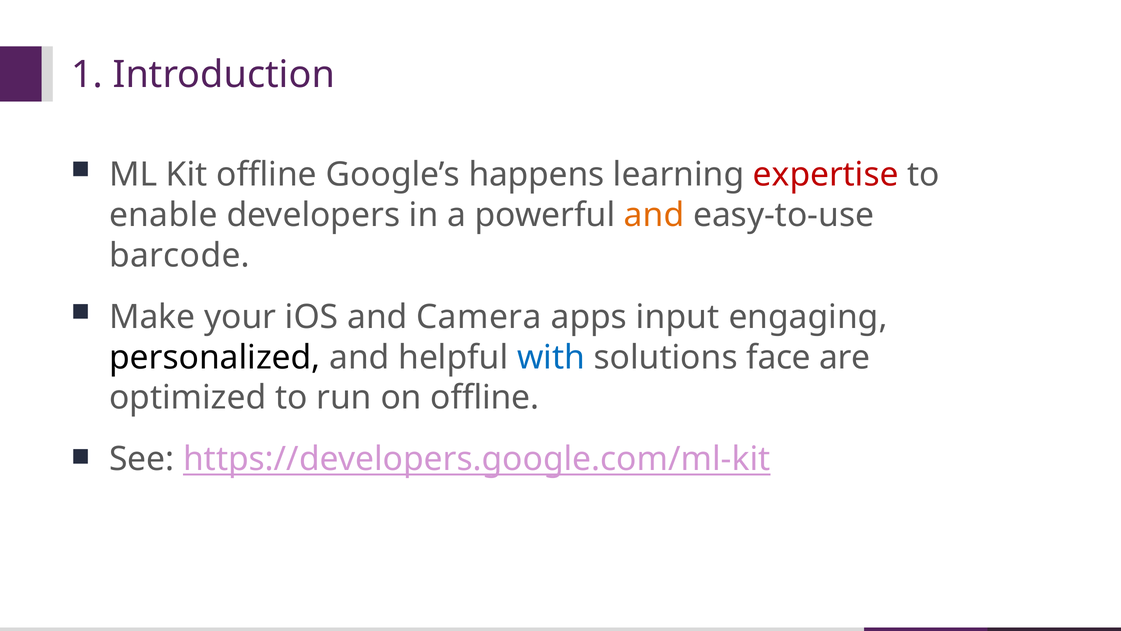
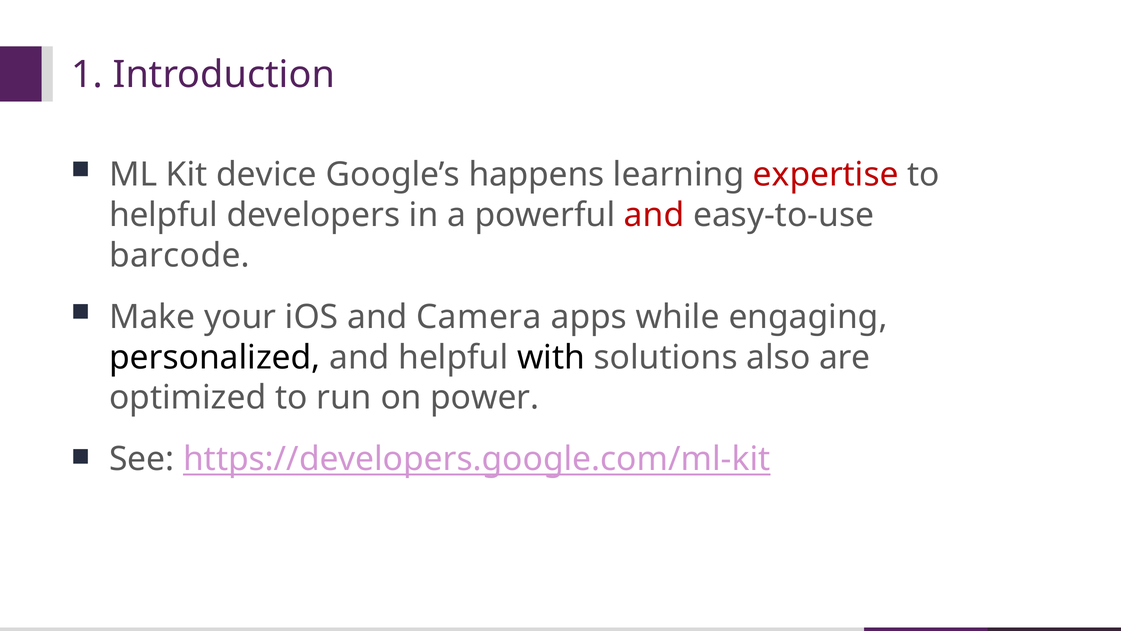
Kit offline: offline -> device
enable at (163, 215): enable -> helpful
and at (654, 215) colour: orange -> red
input: input -> while
with colour: blue -> black
face: face -> also
on offline: offline -> power
